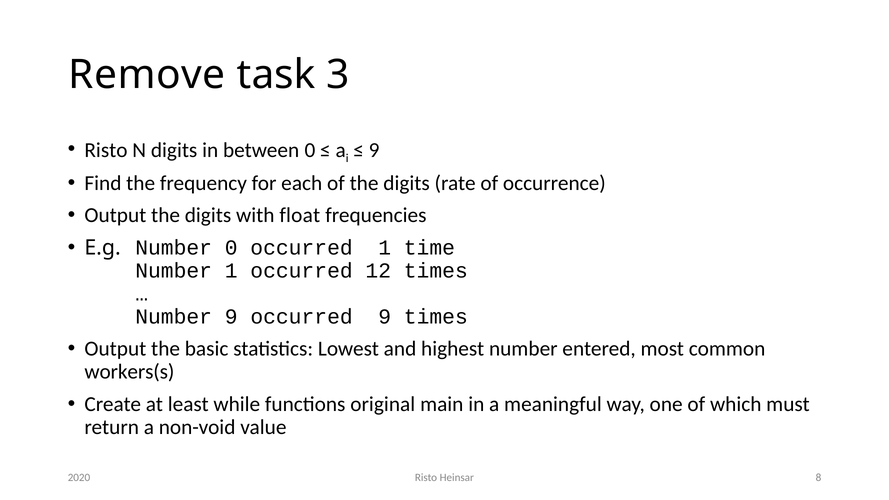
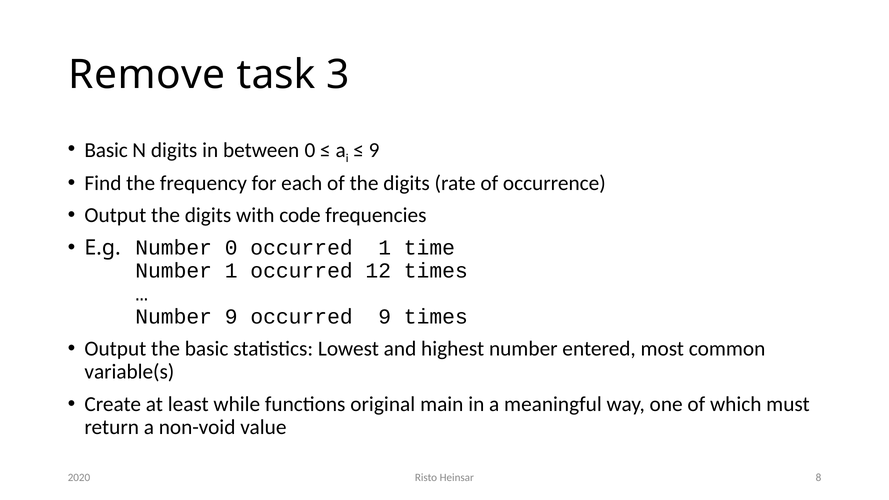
Risto at (106, 150): Risto -> Basic
float: float -> code
workers(s: workers(s -> variable(s
